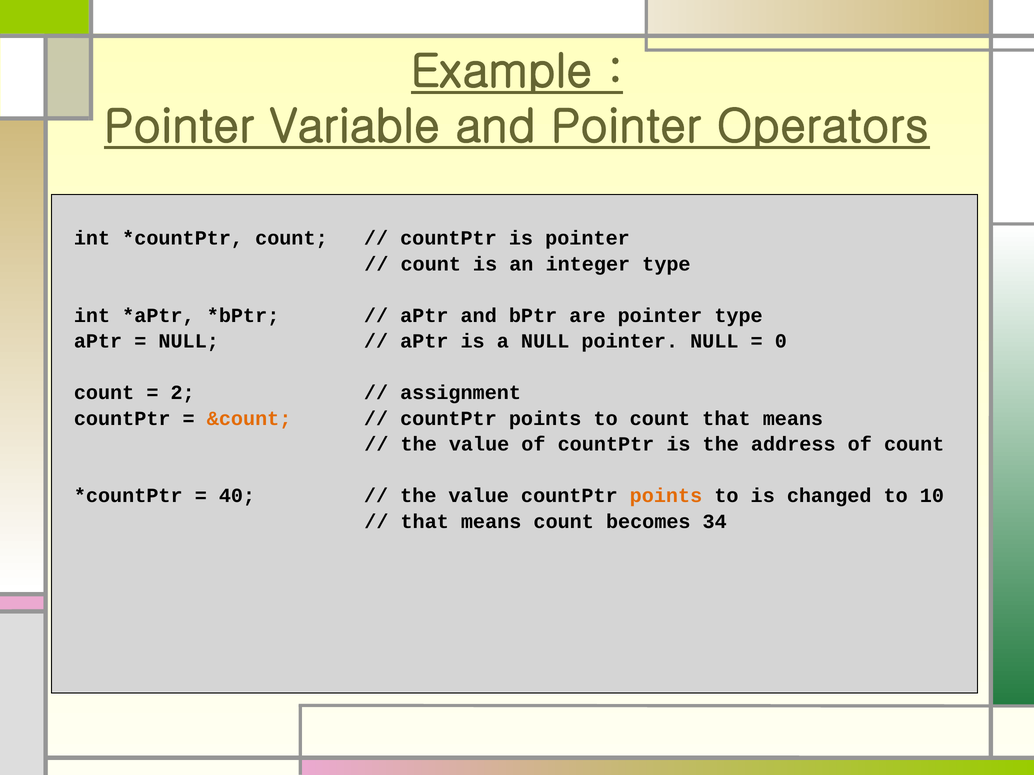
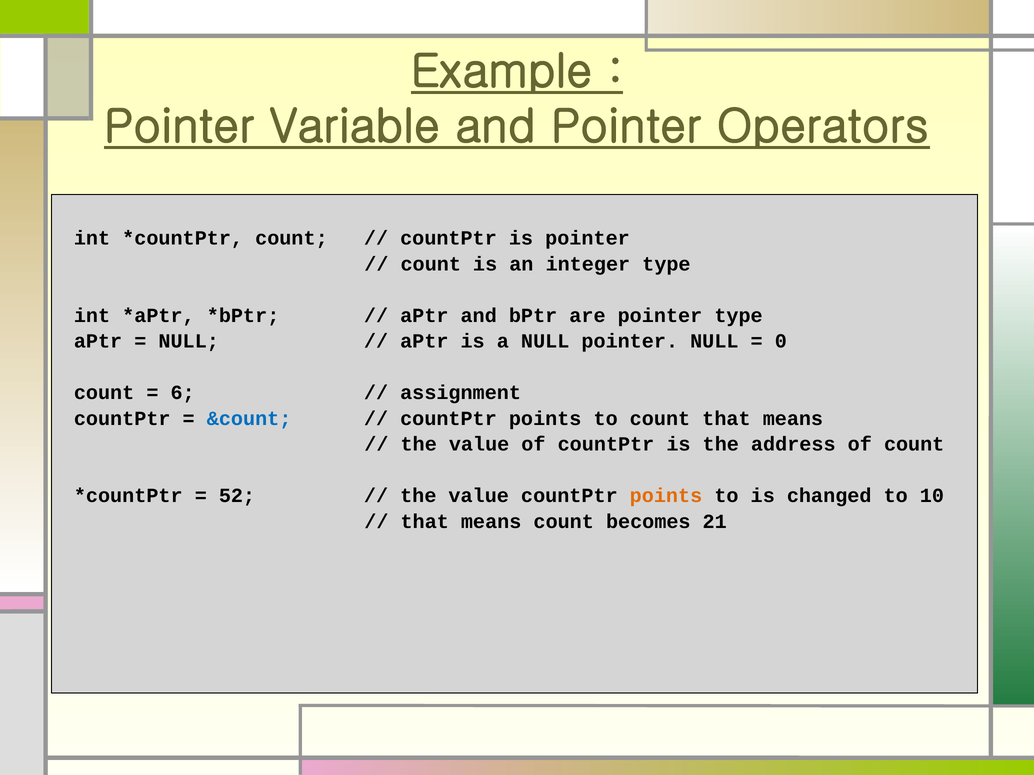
2: 2 -> 6
&count colour: orange -> blue
40: 40 -> 52
34: 34 -> 21
